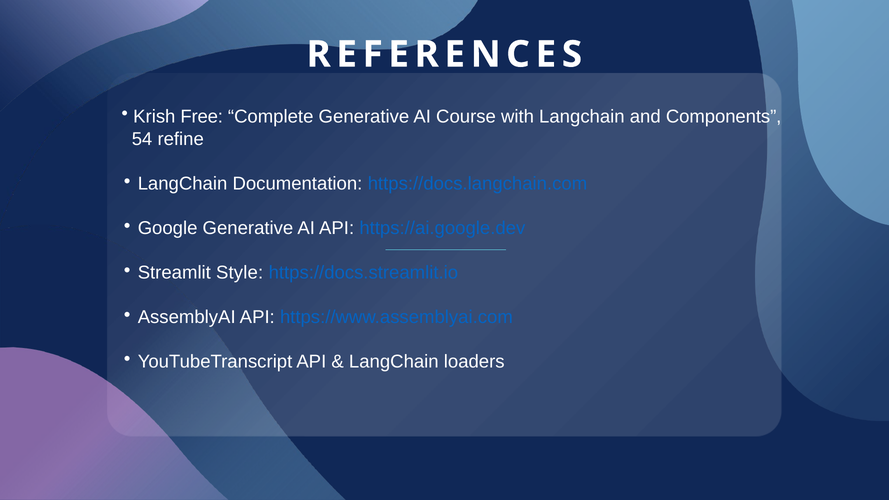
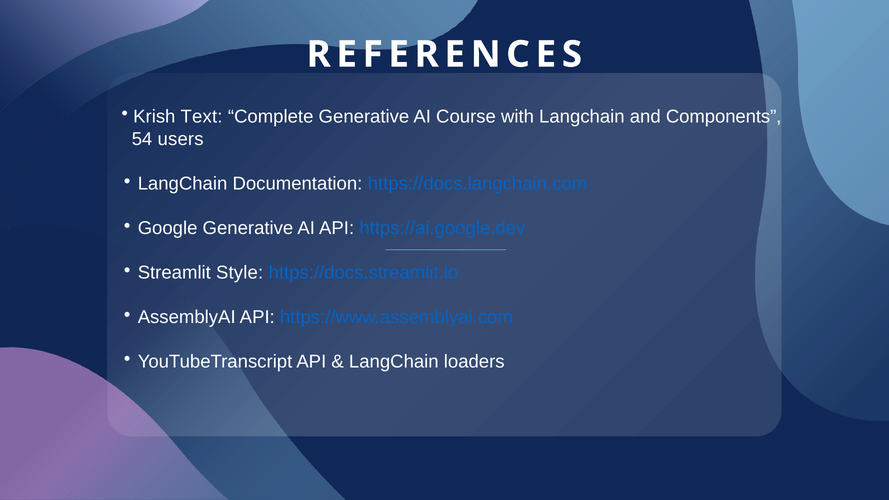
Free: Free -> Text
refine: refine -> users
